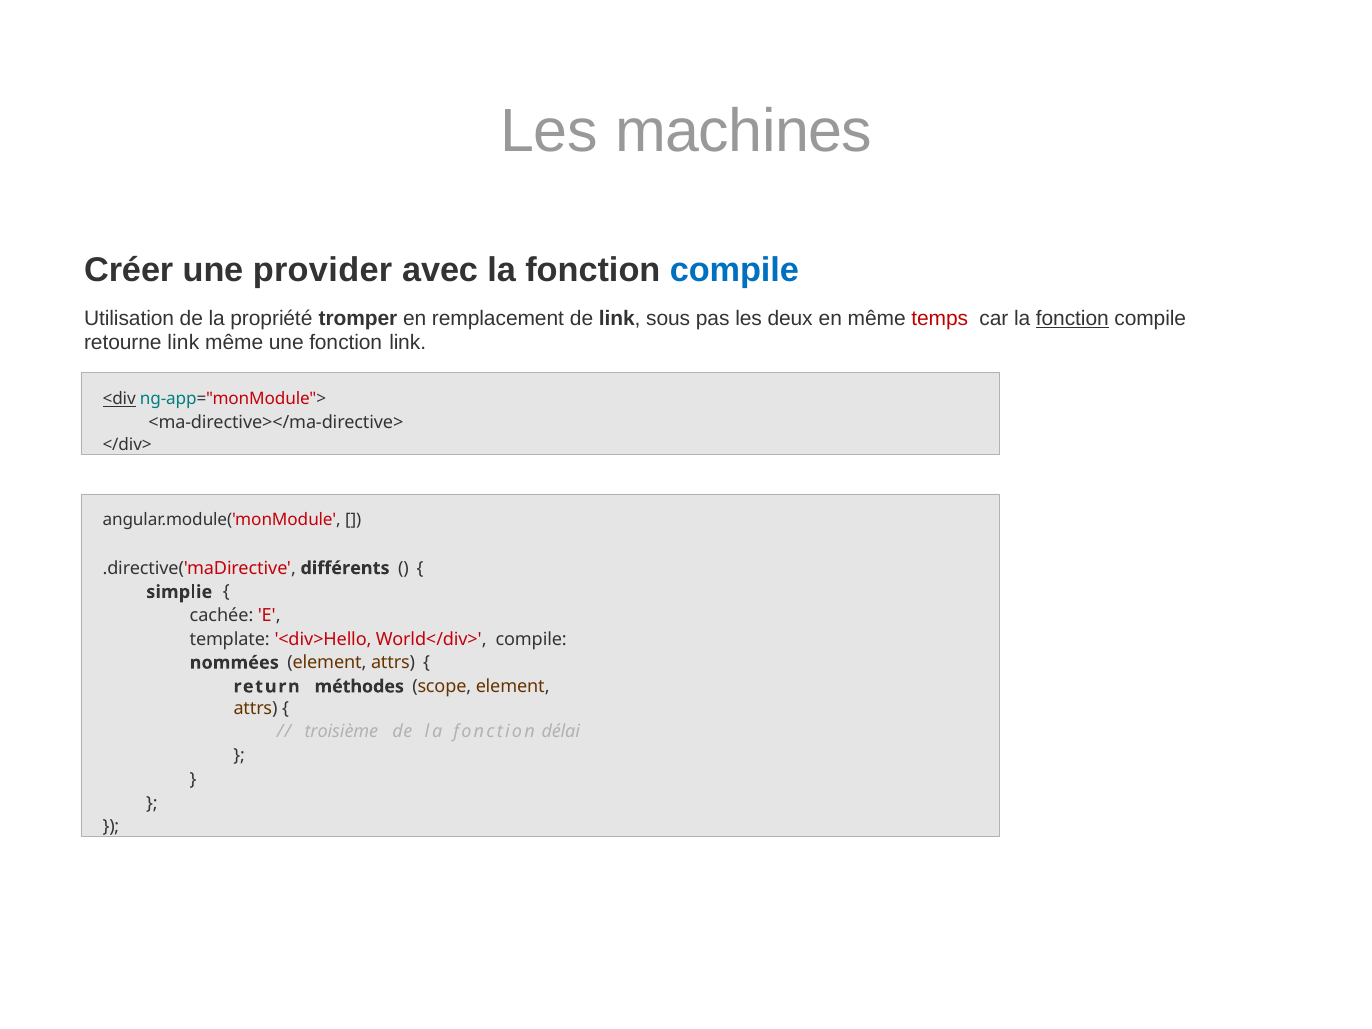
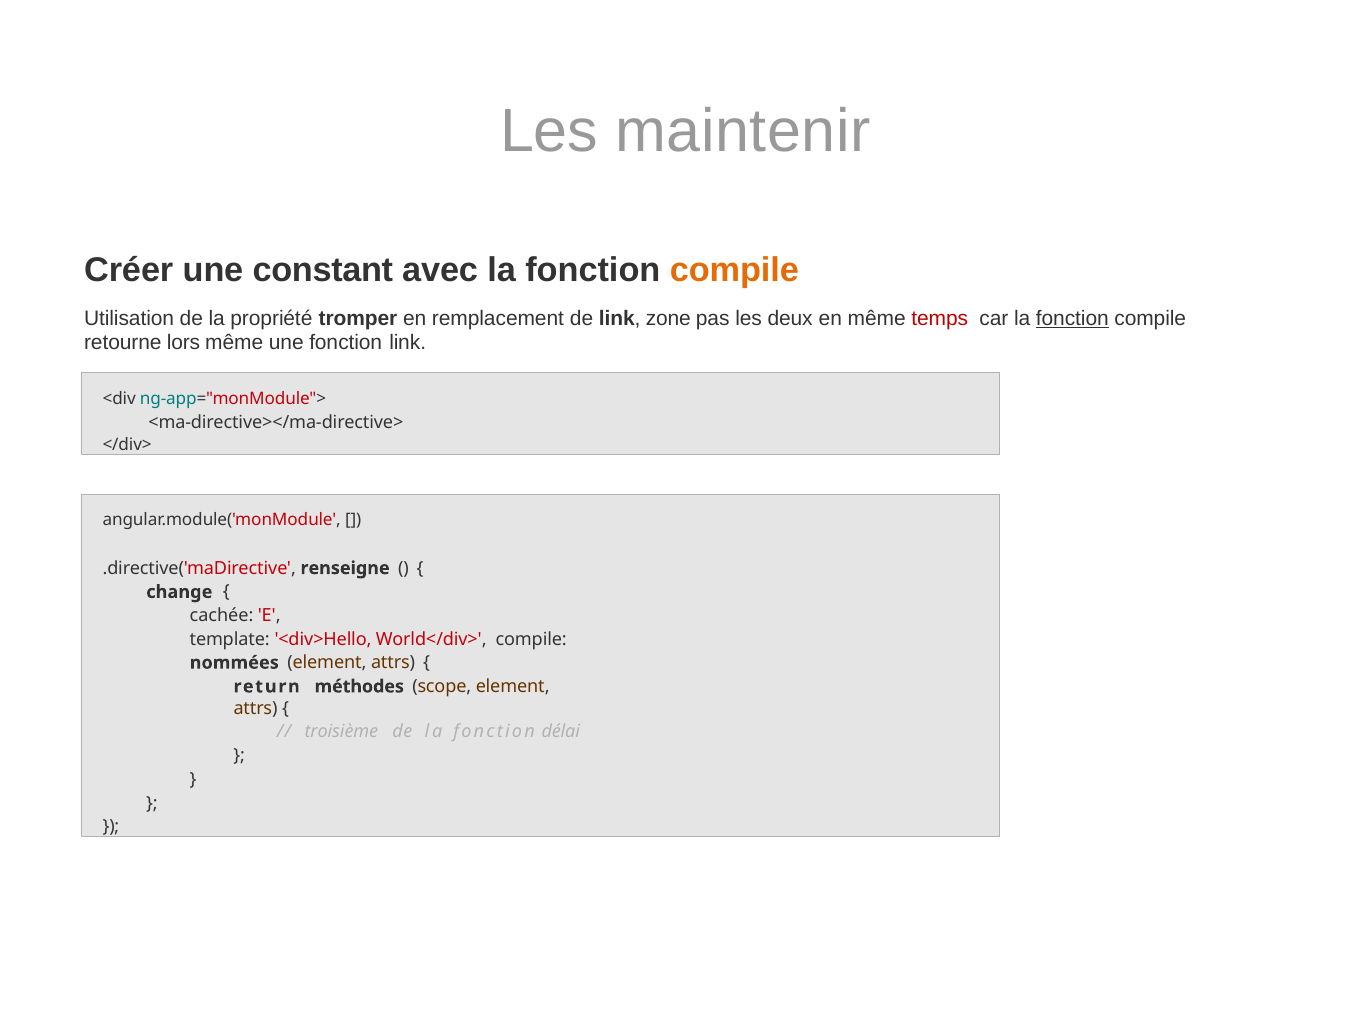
machines: machines -> maintenir
provider: provider -> constant
compile at (734, 270) colour: blue -> orange
sous: sous -> zone
retourne link: link -> lors
<div underline: present -> none
différents: différents -> renseigne
simplie: simplie -> change
